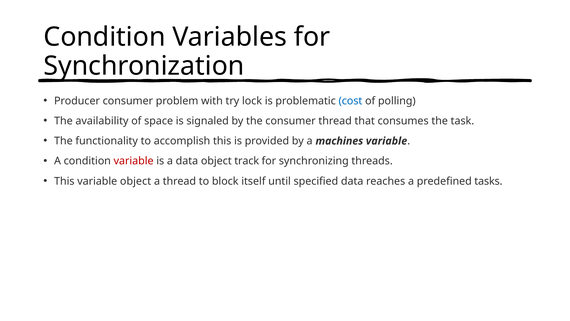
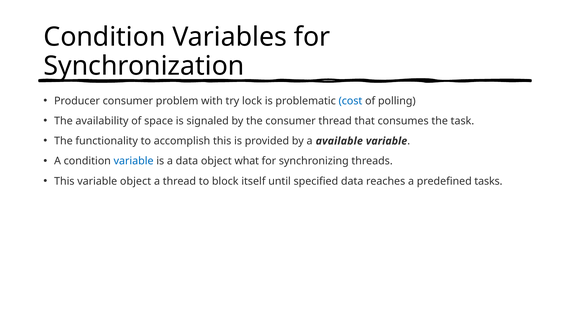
machines: machines -> available
variable at (134, 161) colour: red -> blue
track: track -> what
